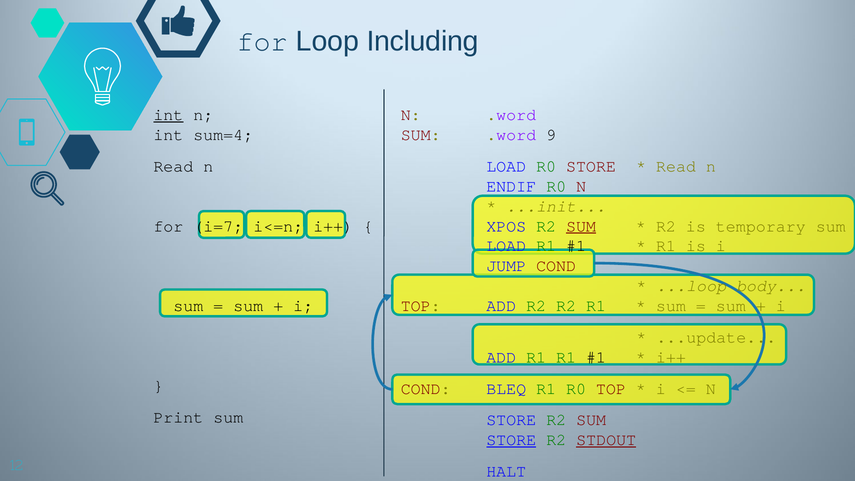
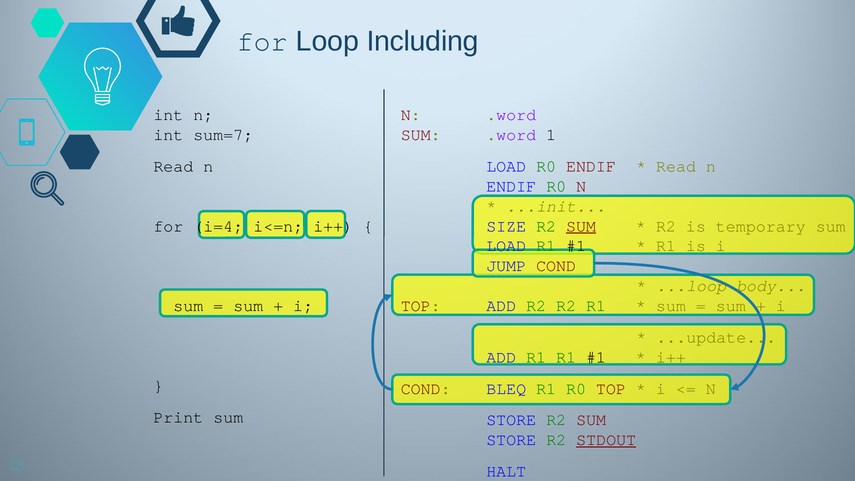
int at (168, 115) underline: present -> none
sum=4: sum=4 -> sum=7
9: 9 -> 1
R0 STORE: STORE -> ENDIF
XPOS: XPOS -> SIZE
i=7: i=7 -> i=4
STORE at (511, 440) underline: present -> none
